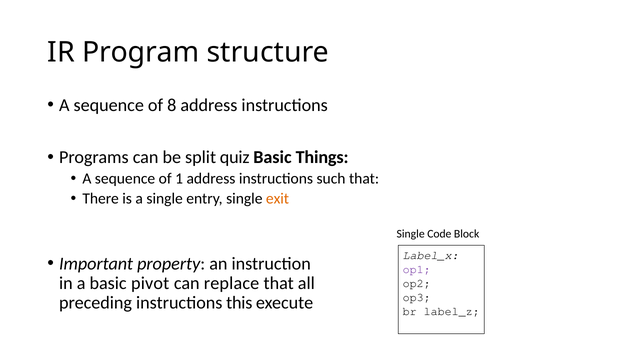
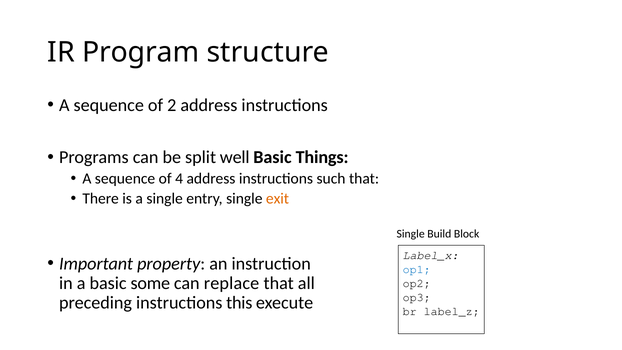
8: 8 -> 2
quiz: quiz -> well
1: 1 -> 4
Code: Code -> Build
op1 colour: purple -> blue
pivot: pivot -> some
